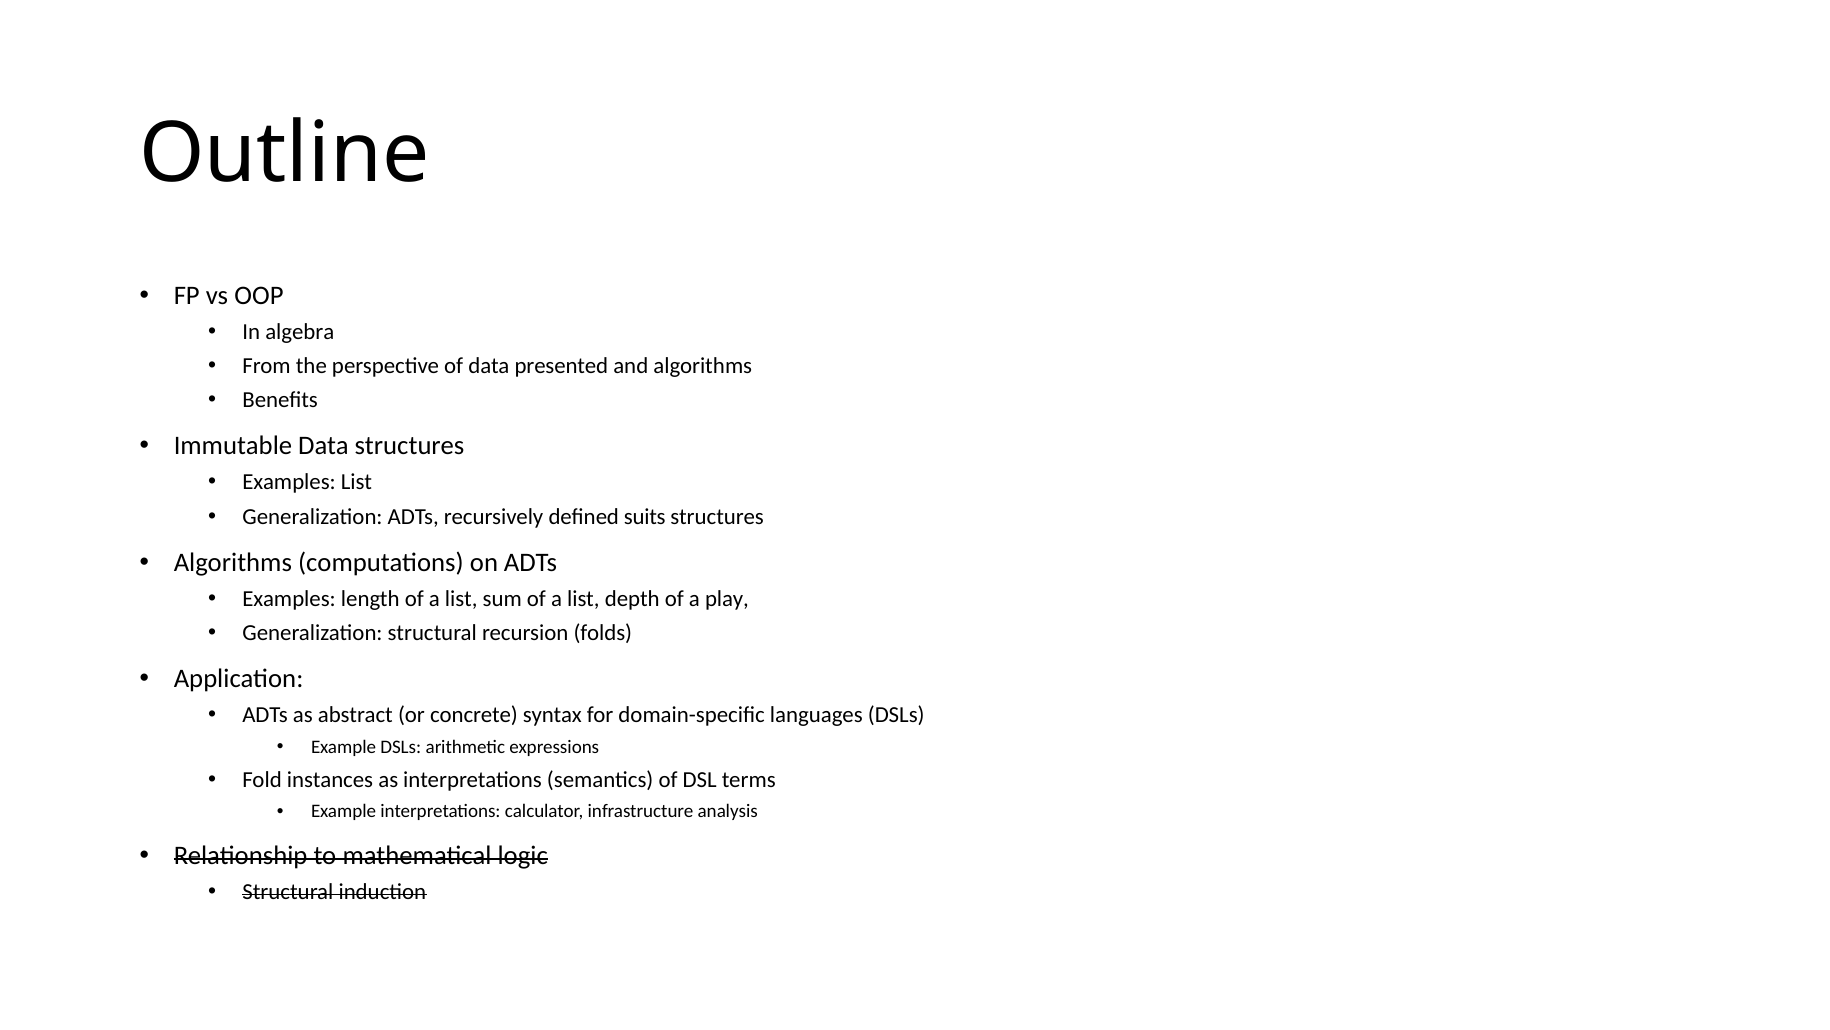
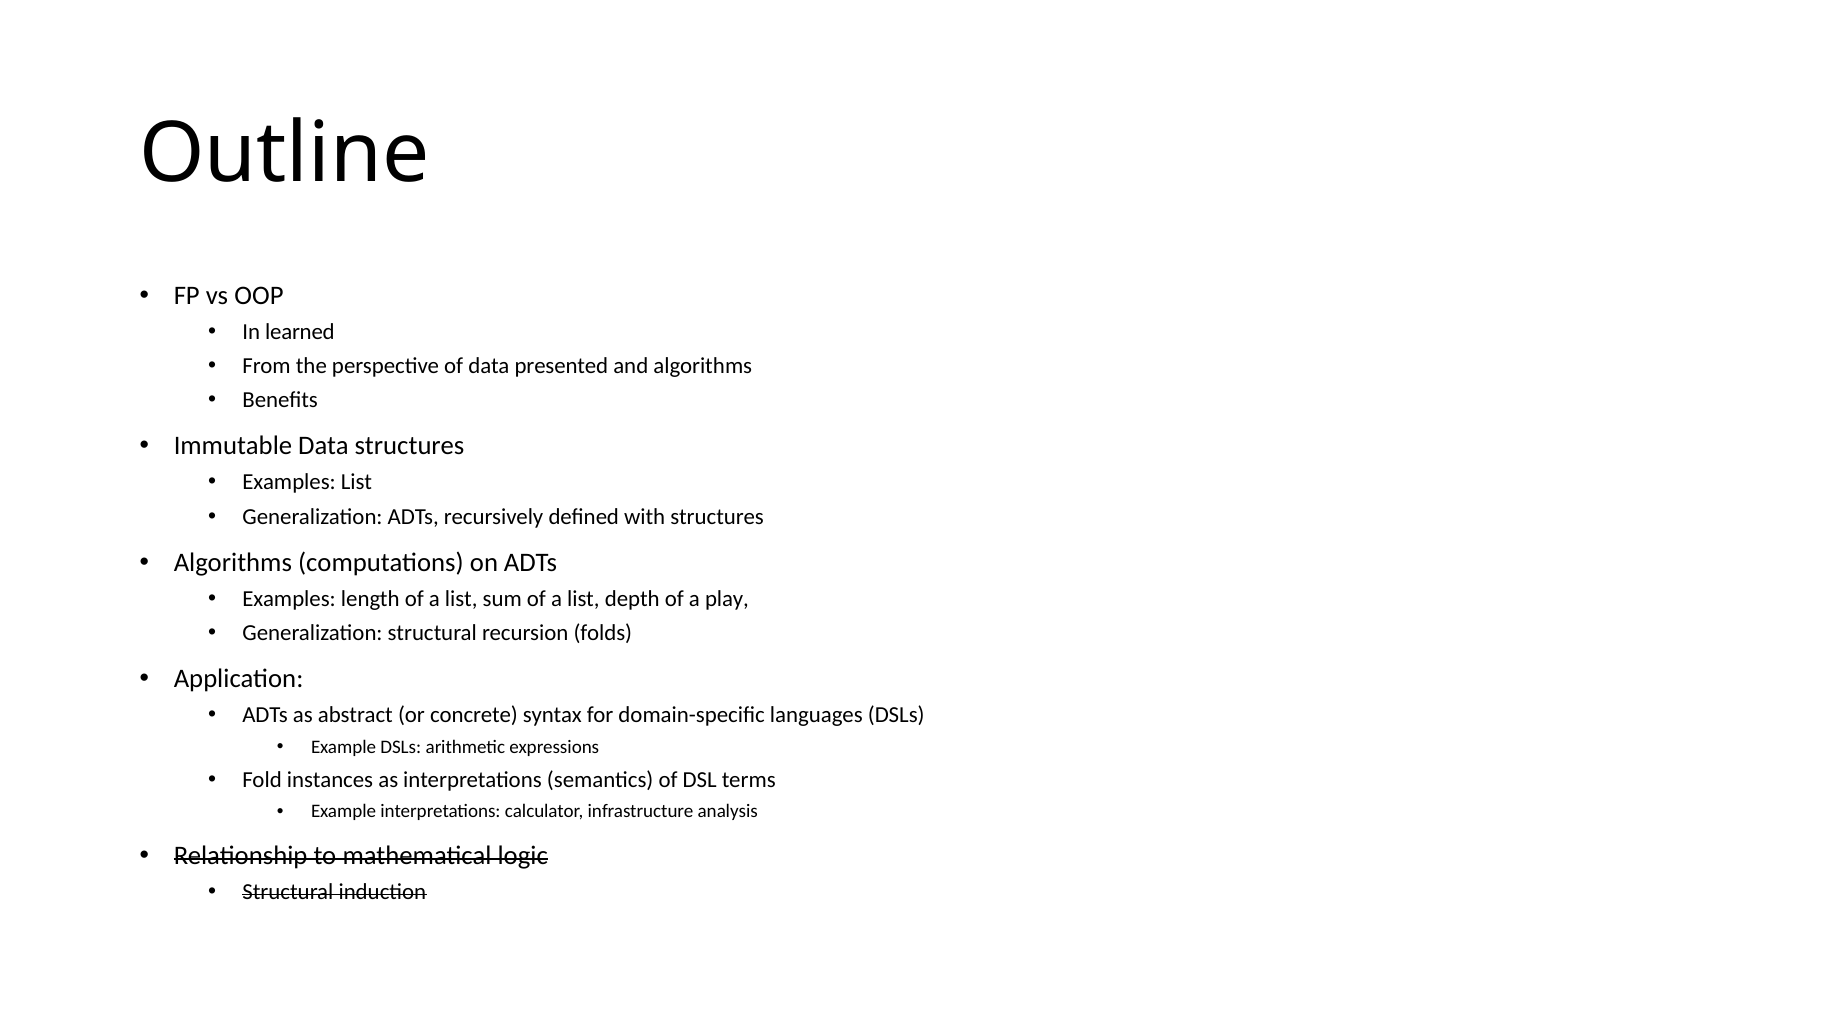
algebra: algebra -> learned
suits: suits -> with
